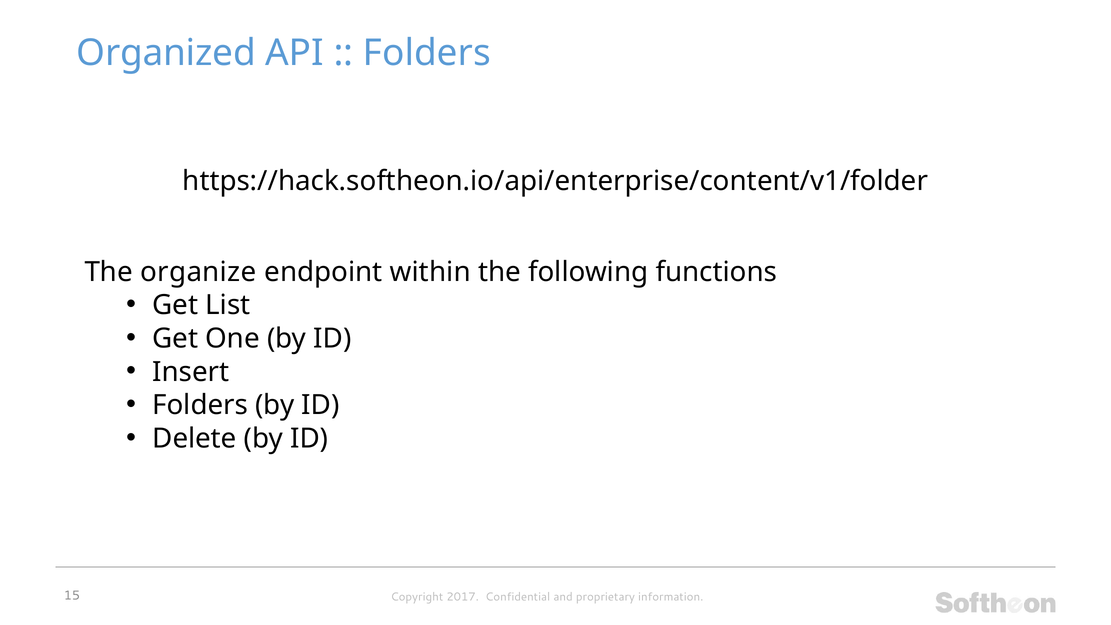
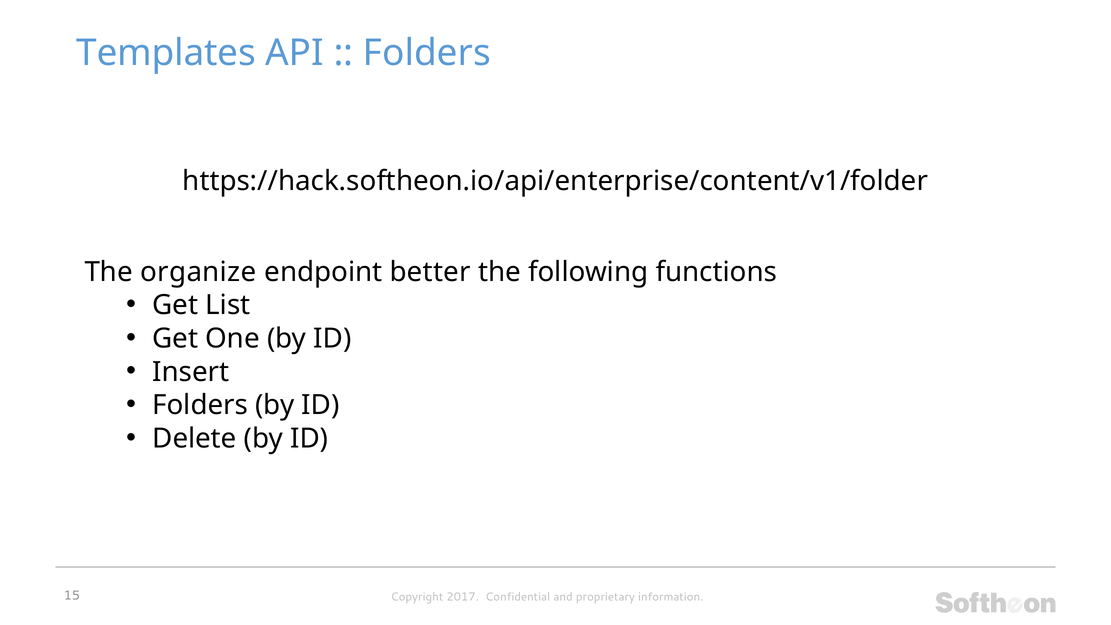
Organized: Organized -> Templates
within: within -> better
